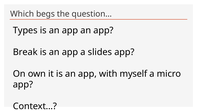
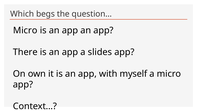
Types at (25, 30): Types -> Micro
Break: Break -> There
